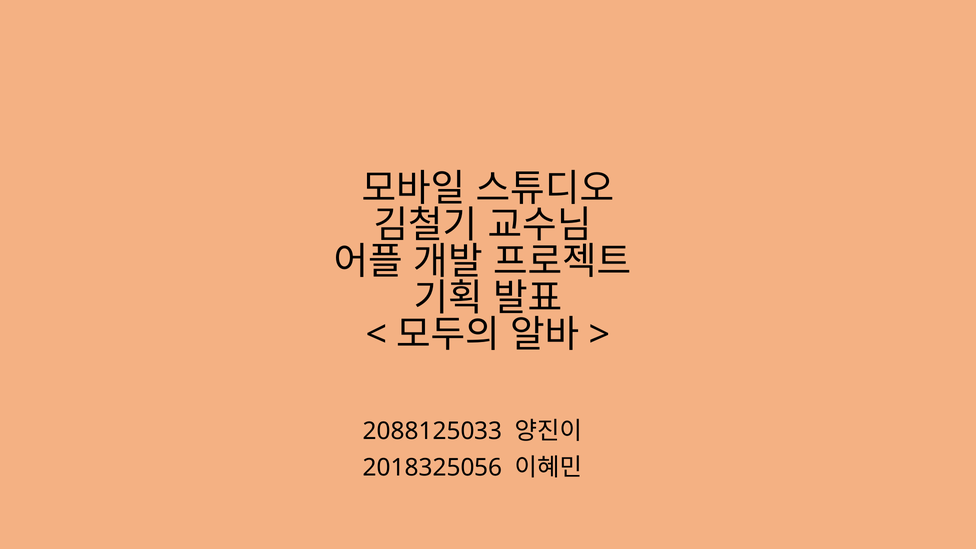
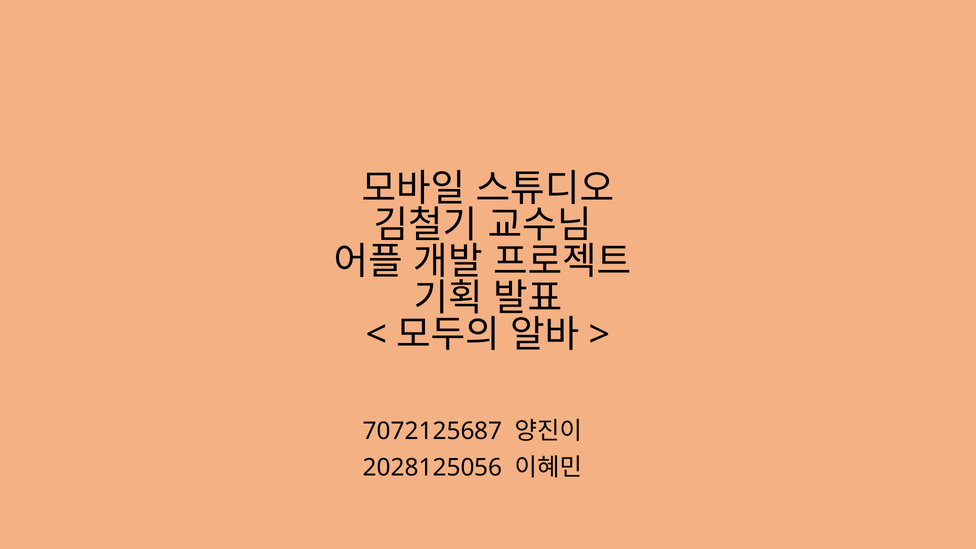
2088125033: 2088125033 -> 7072125687
2018325056: 2018325056 -> 2028125056
